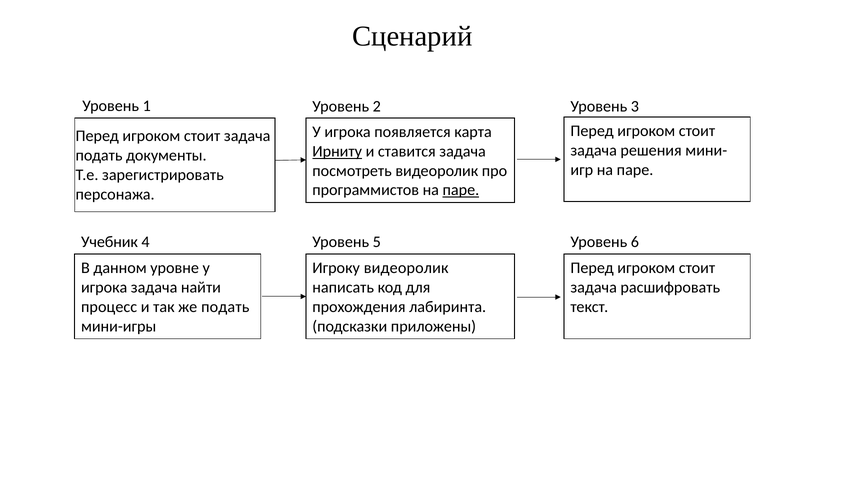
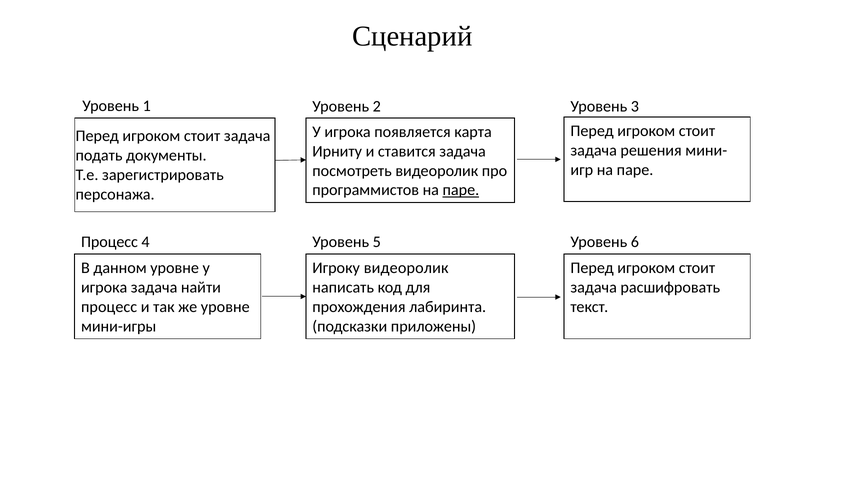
Ирниту underline: present -> none
Учебник at (109, 242): Учебник -> Процесс
же подать: подать -> уровне
